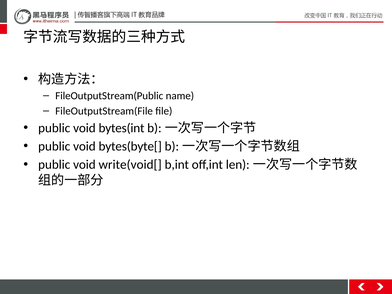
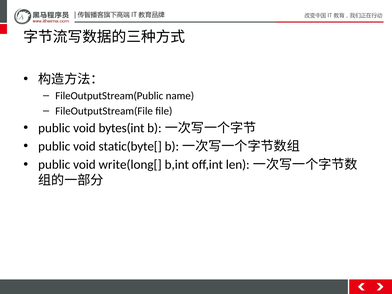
bytes(byte[: bytes(byte[ -> static(byte[
write(void[: write(void[ -> write(long[
